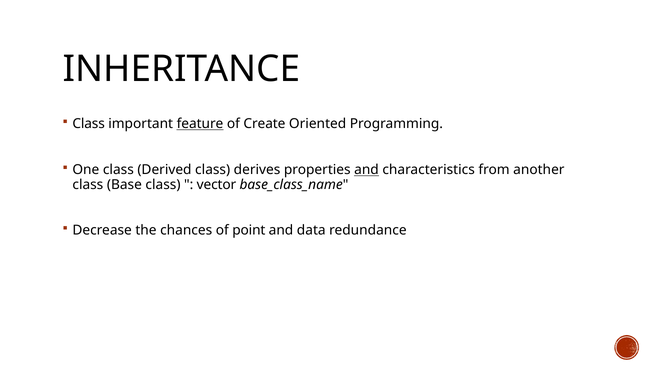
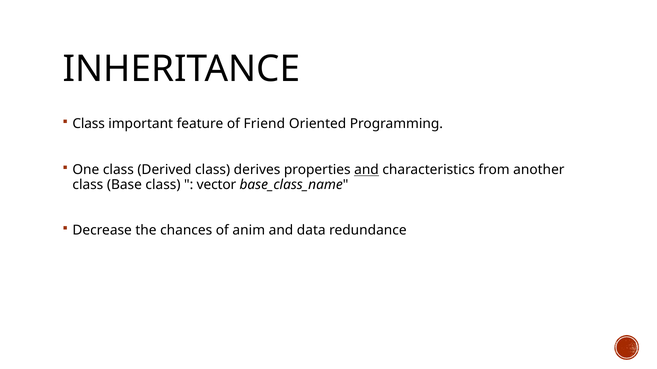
feature underline: present -> none
Create: Create -> Friend
point: point -> anim
